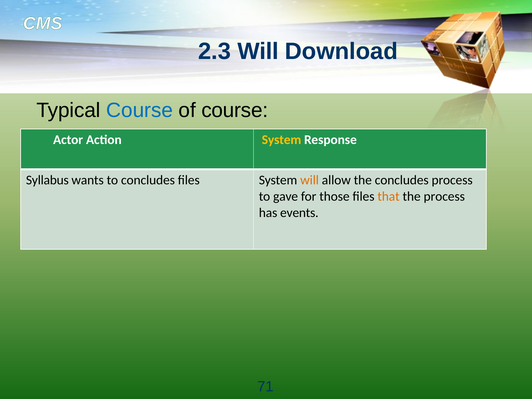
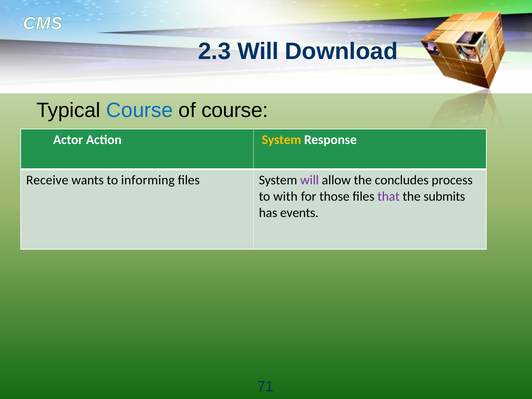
Syllabus: Syllabus -> Receive
to concludes: concludes -> informing
will at (310, 180) colour: orange -> purple
gave: gave -> with
that colour: orange -> purple
the process: process -> submits
